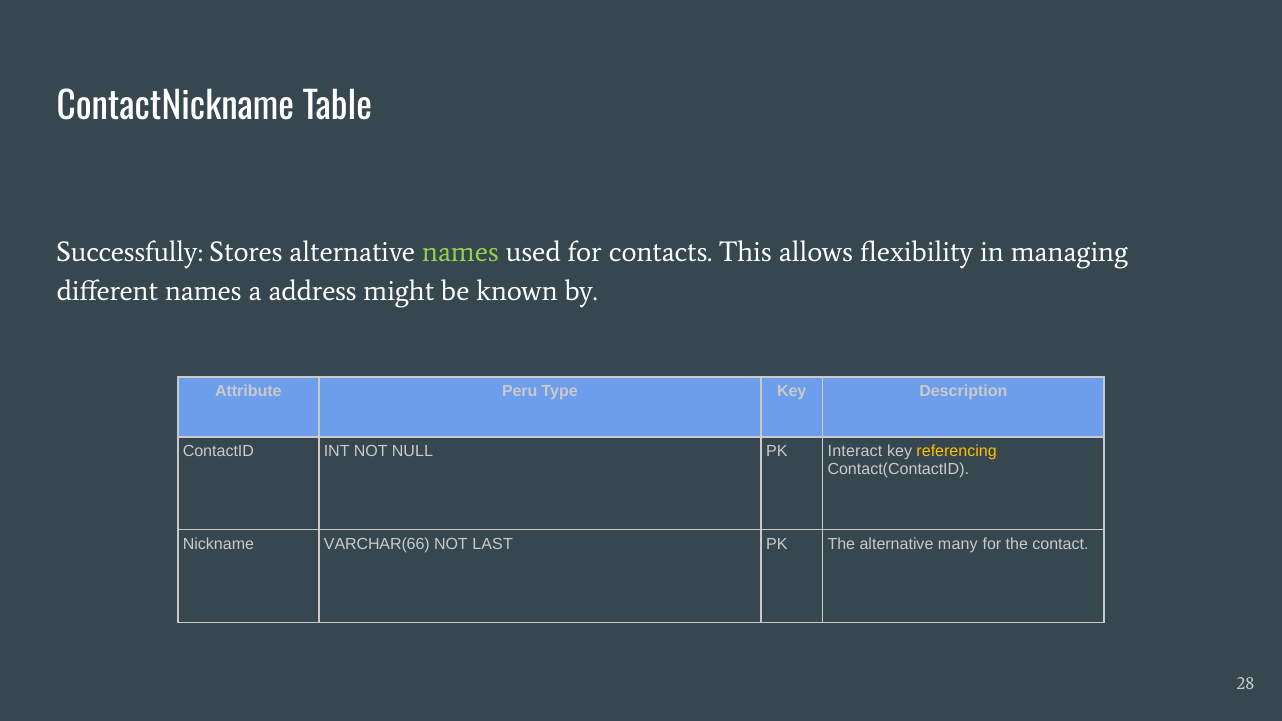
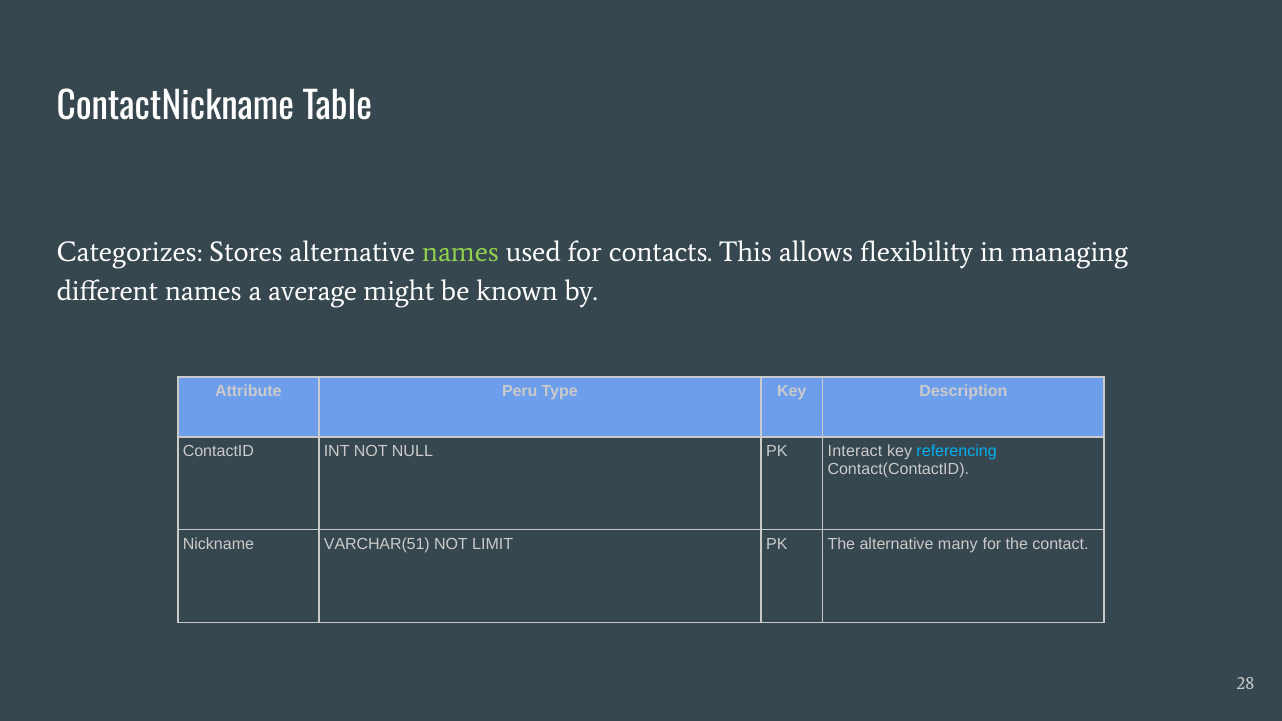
Successfully: Successfully -> Categorizes
address: address -> average
referencing colour: yellow -> light blue
VARCHAR(66: VARCHAR(66 -> VARCHAR(51
LAST: LAST -> LIMIT
